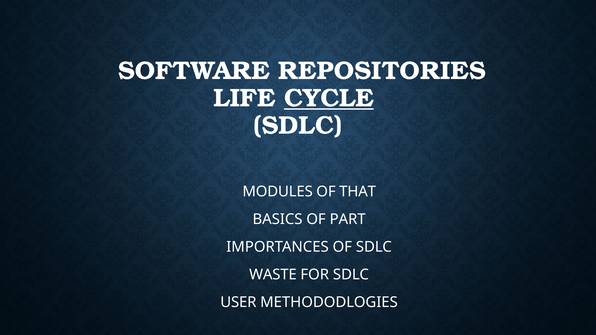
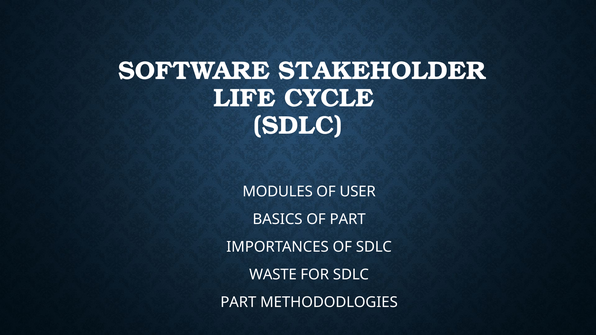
REPOSITORIES: REPOSITORIES -> STAKEHOLDER
CYCLE underline: present -> none
THAT: THAT -> USER
USER at (238, 303): USER -> PART
